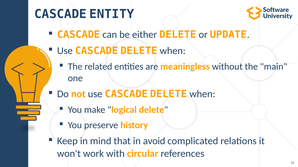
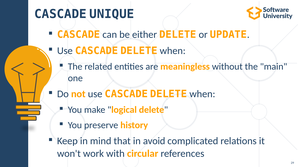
ENTITY: ENTITY -> UNIQUE
